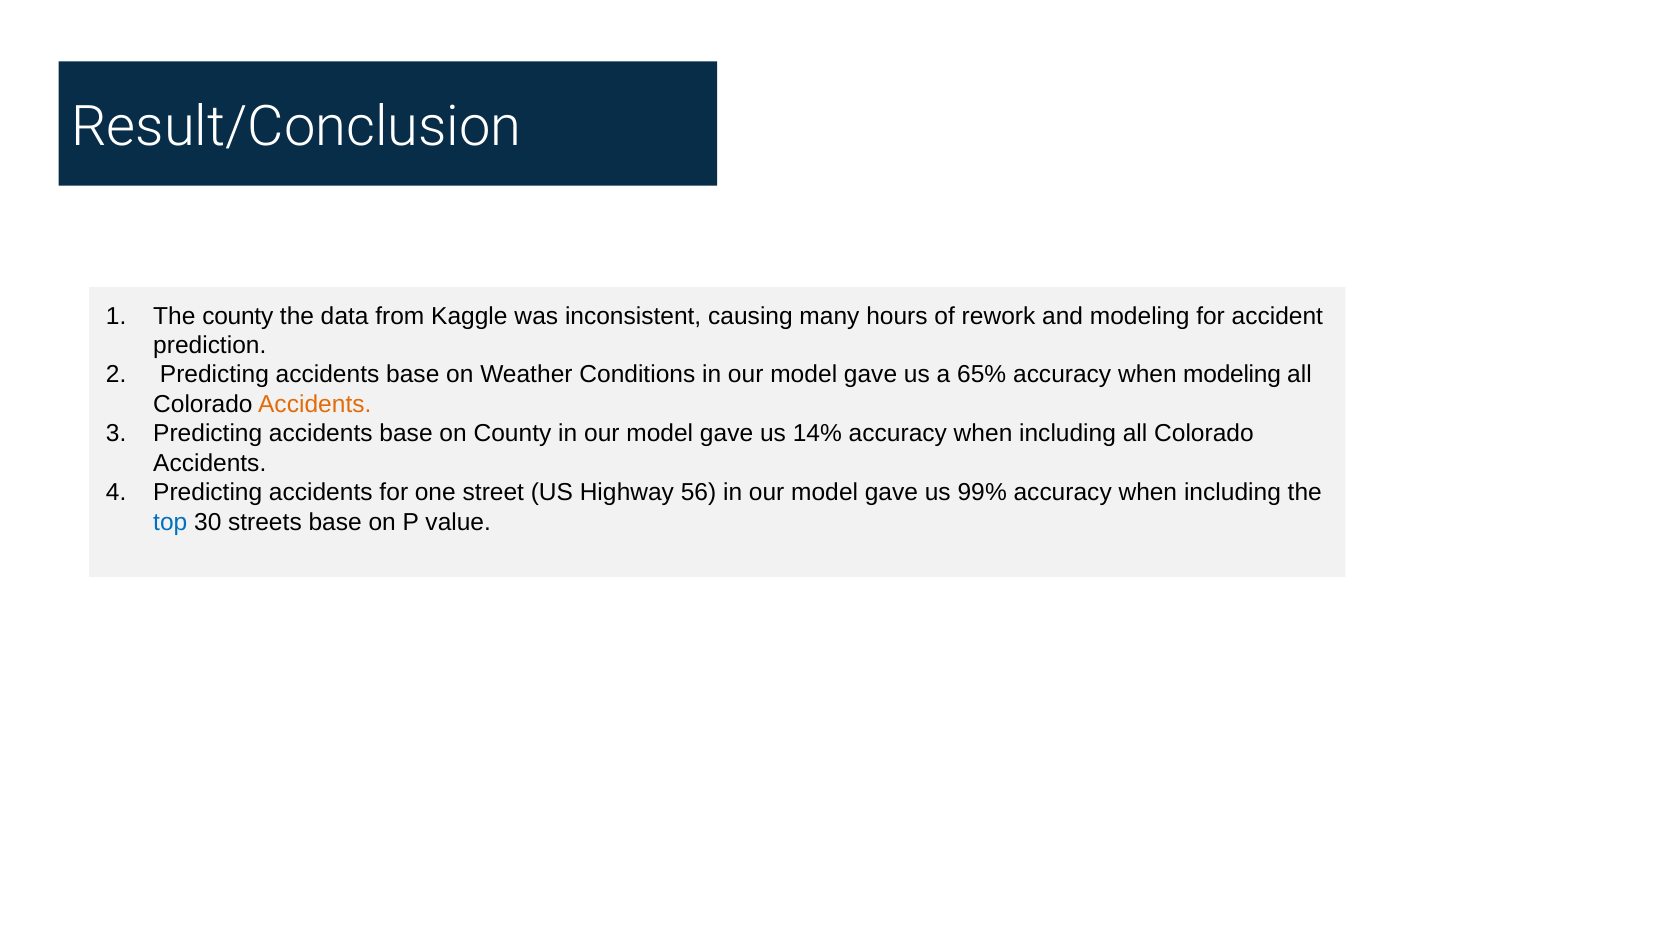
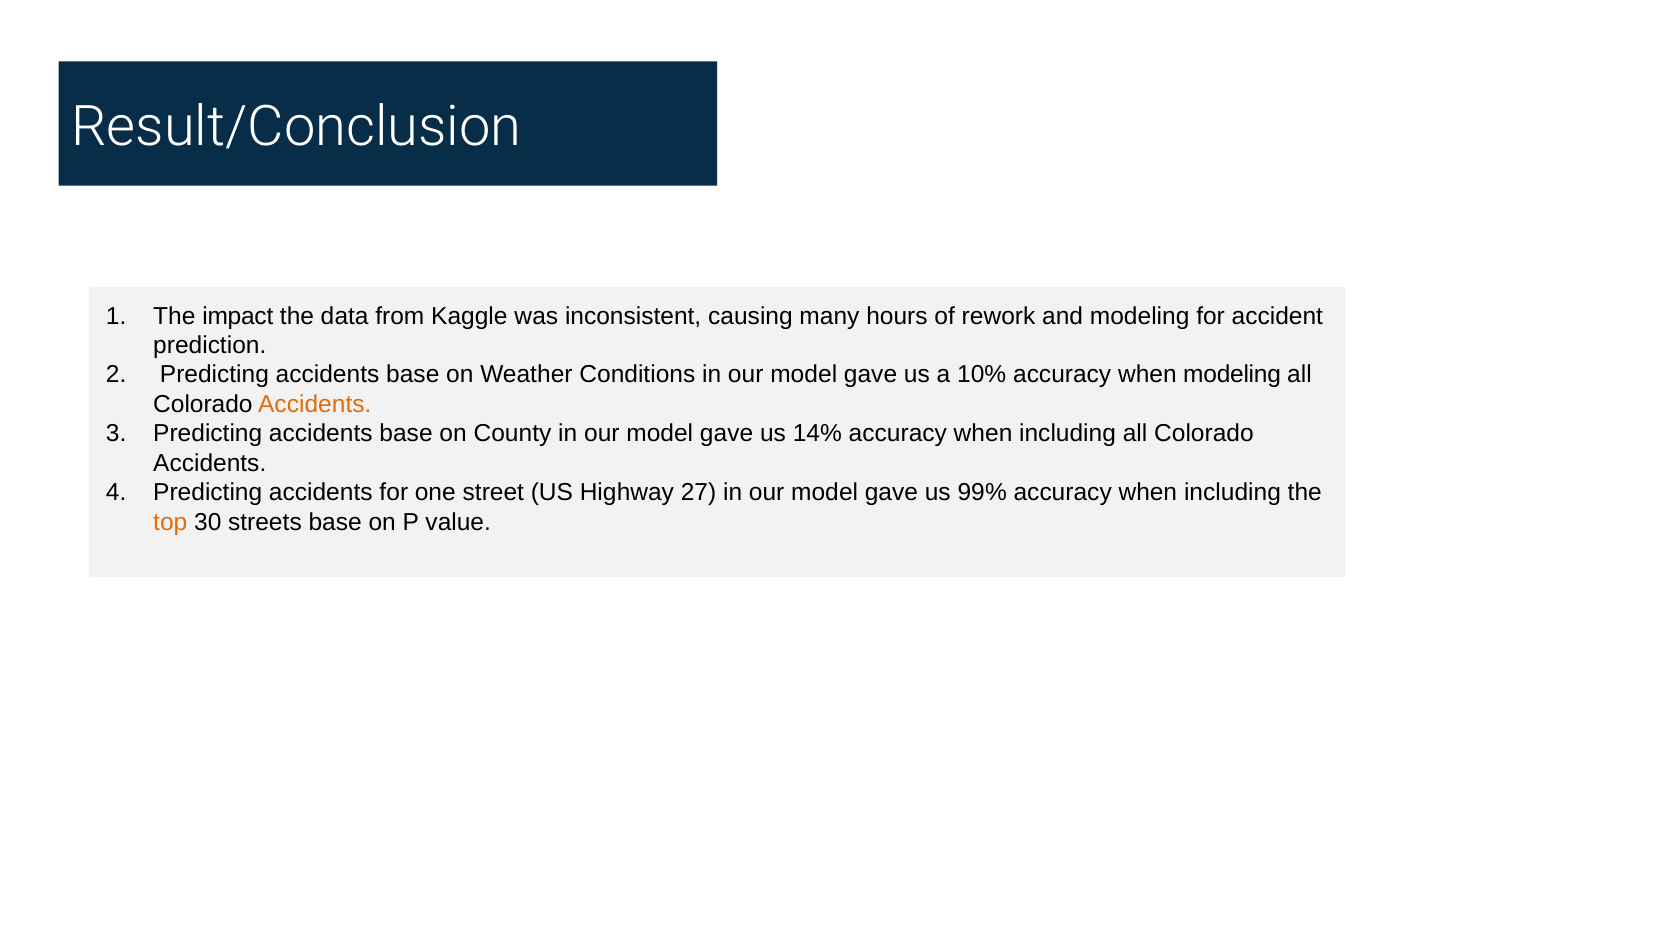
The county: county -> impact
65%: 65% -> 10%
56: 56 -> 27
top colour: blue -> orange
